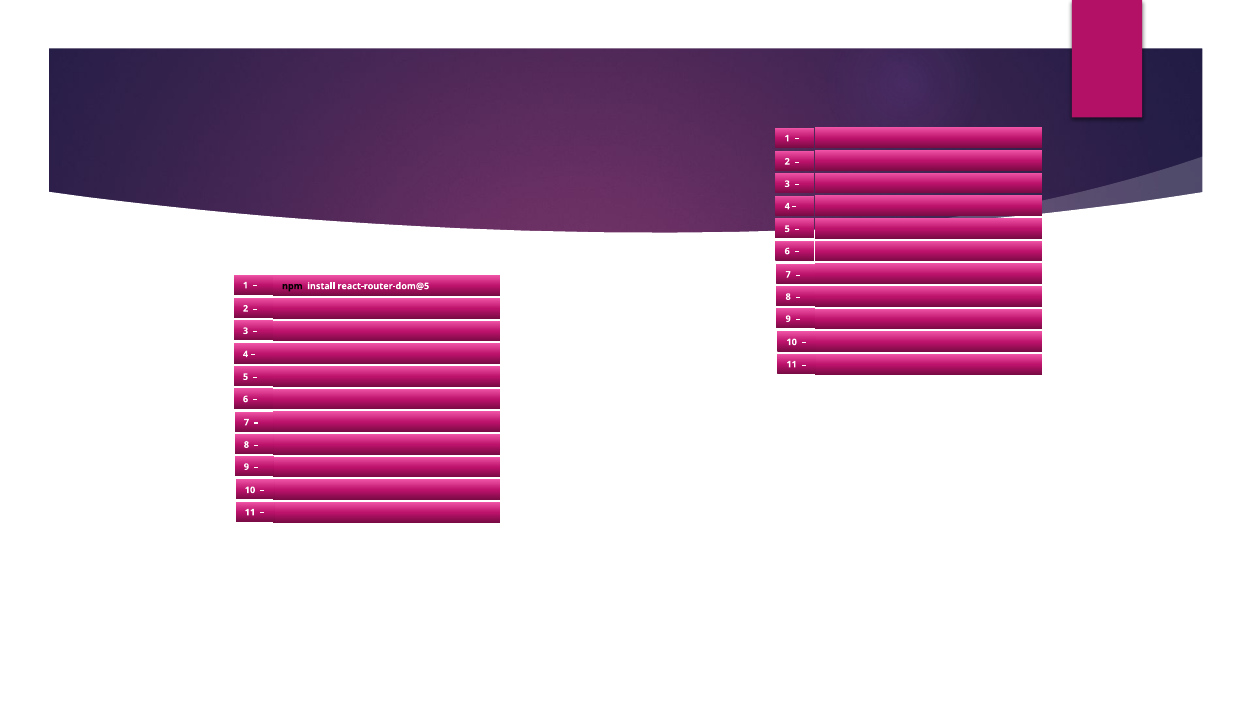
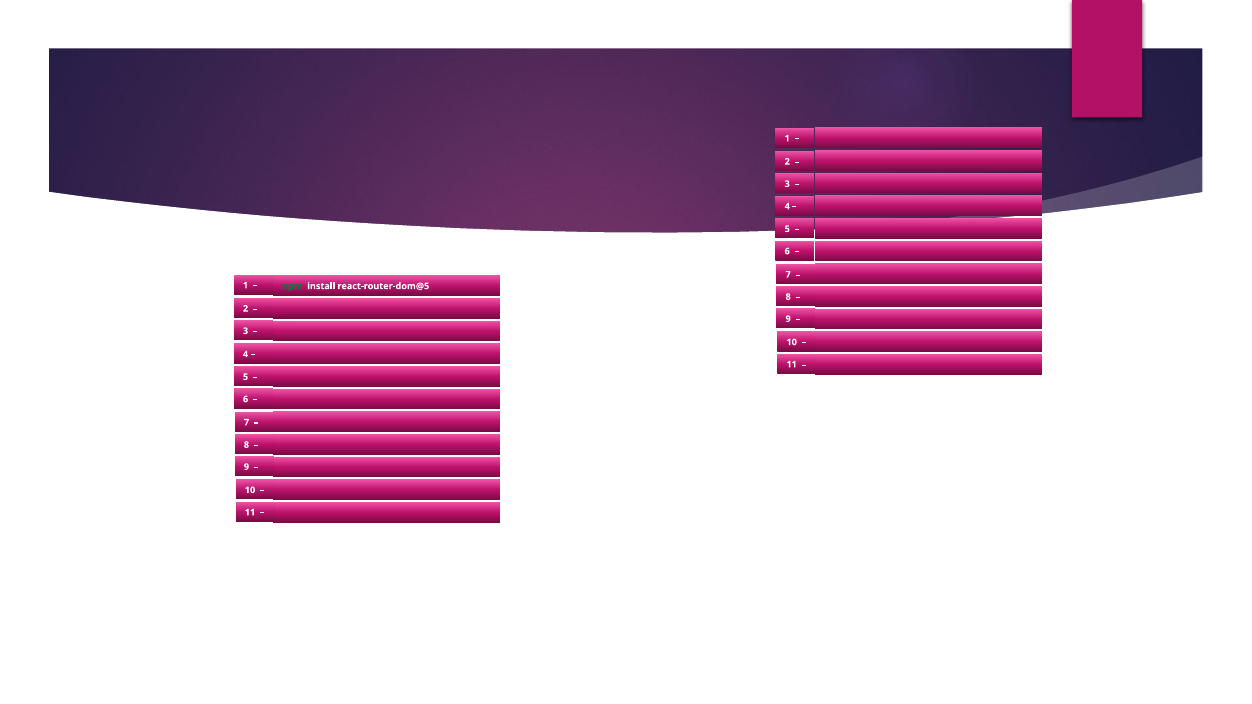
npm colour: black -> green
